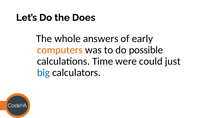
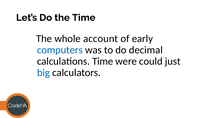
the Does: Does -> Time
answers: answers -> account
computers colour: orange -> blue
possible: possible -> decimal
